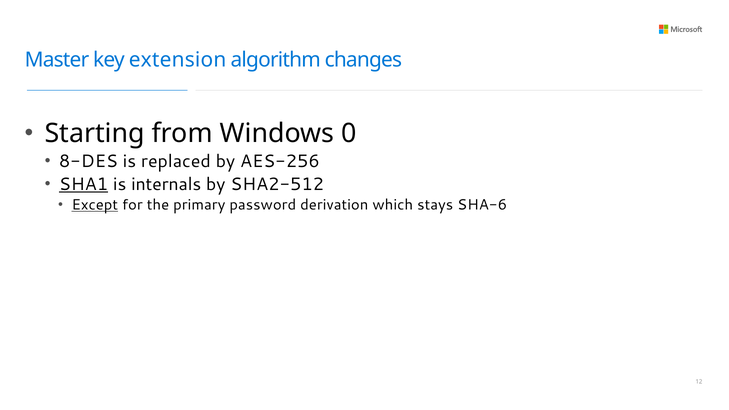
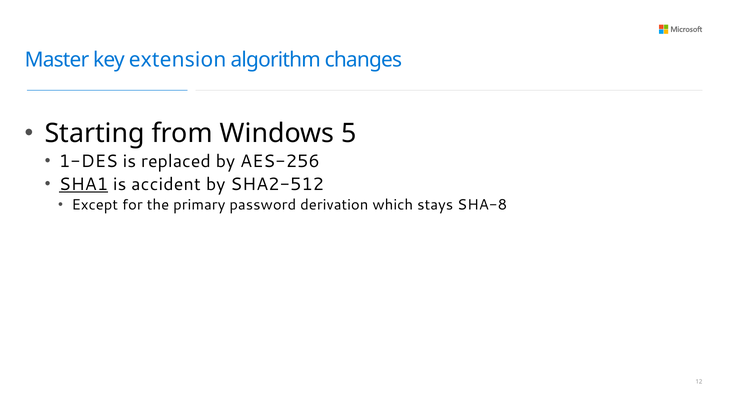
0: 0 -> 5
8-DES: 8-DES -> 1-DES
internals: internals -> accident
Except underline: present -> none
SHA-6: SHA-6 -> SHA-8
